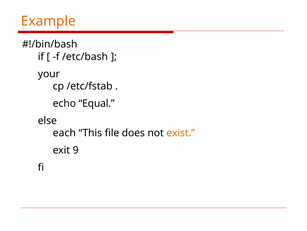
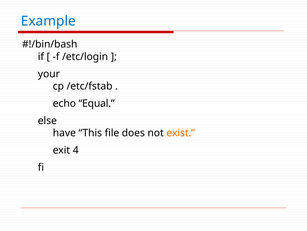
Example colour: orange -> blue
/etc/bash: /etc/bash -> /etc/login
each: each -> have
9: 9 -> 4
